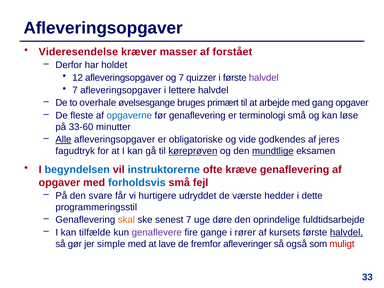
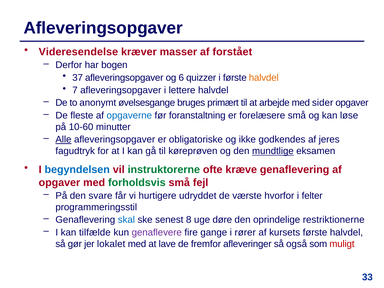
holdet: holdet -> bogen
12: 12 -> 37
og 7: 7 -> 6
halvdel at (264, 78) colour: purple -> orange
overhale: overhale -> anonymt
gang: gang -> sider
før genaflevering: genaflevering -> foranstaltning
terminologi: terminologi -> forelæsere
33-60: 33-60 -> 10-60
vide: vide -> ikke
køreprøven underline: present -> none
instruktorerne colour: blue -> green
forholdsvis colour: blue -> green
hedder: hedder -> hvorfor
dette: dette -> felter
skal colour: orange -> blue
senest 7: 7 -> 8
fuldtidsarbejde: fuldtidsarbejde -> restriktionerne
halvdel at (346, 232) underline: present -> none
simple: simple -> lokalet
